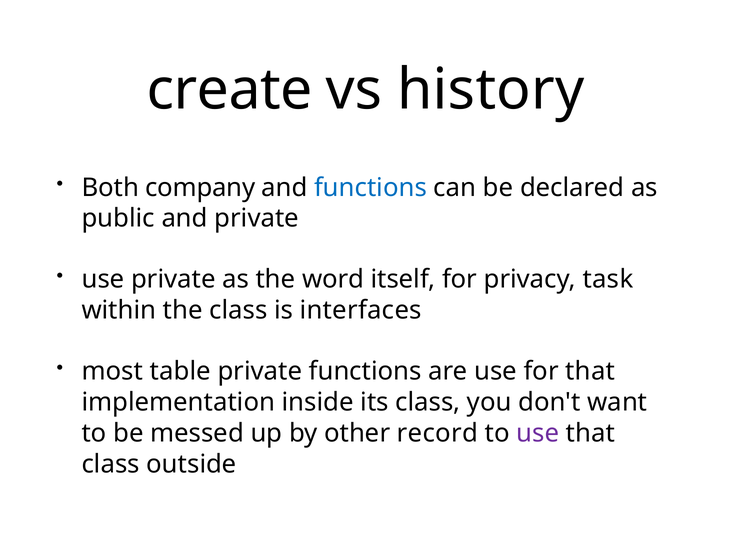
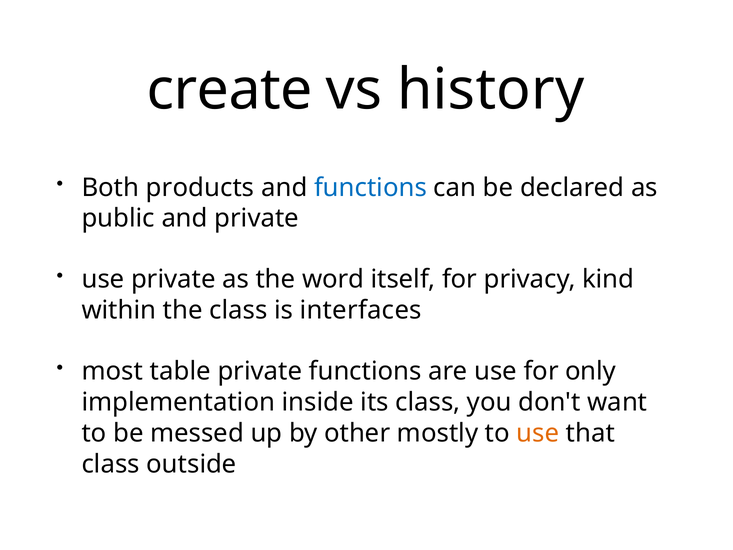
company: company -> products
task: task -> kind
for that: that -> only
record: record -> mostly
use at (538, 433) colour: purple -> orange
